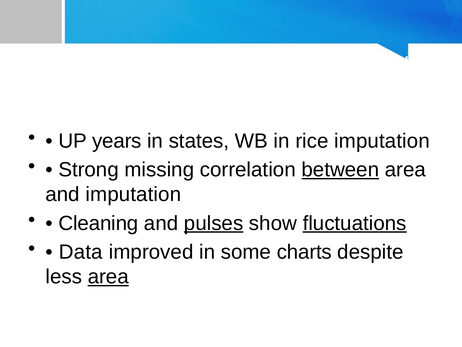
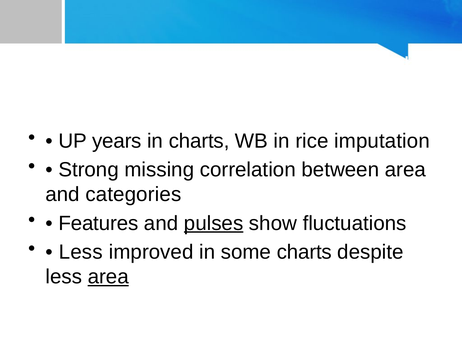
in states: states -> charts
between underline: present -> none
and imputation: imputation -> categories
Cleaning: Cleaning -> Features
fluctuations underline: present -> none
Data at (81, 252): Data -> Less
